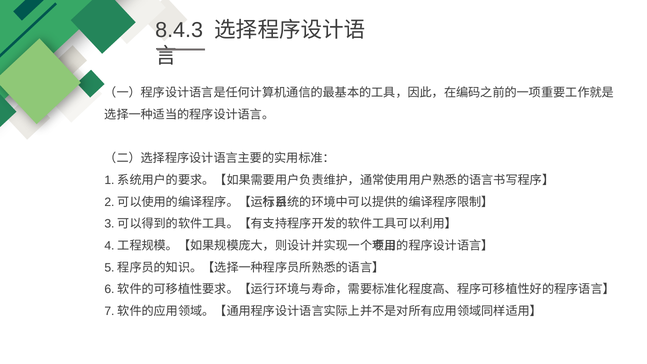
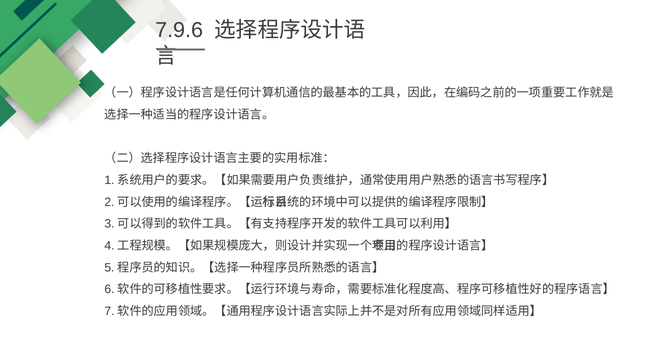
8.4.3: 8.4.3 -> 7.9.6
